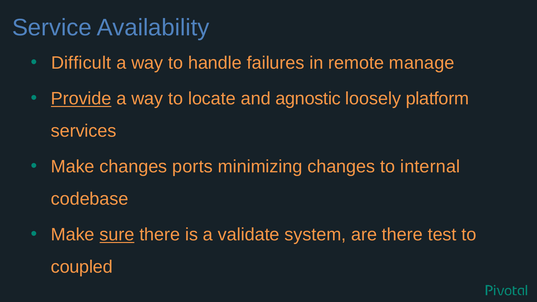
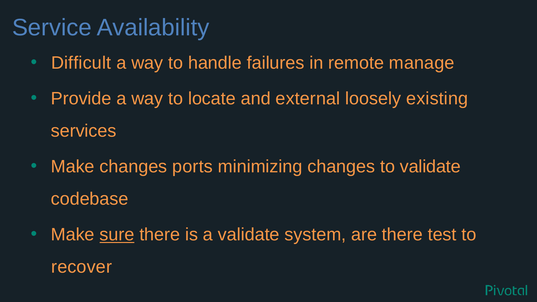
Provide underline: present -> none
agnostic: agnostic -> external
platform: platform -> existing
to internal: internal -> validate
coupled: coupled -> recover
